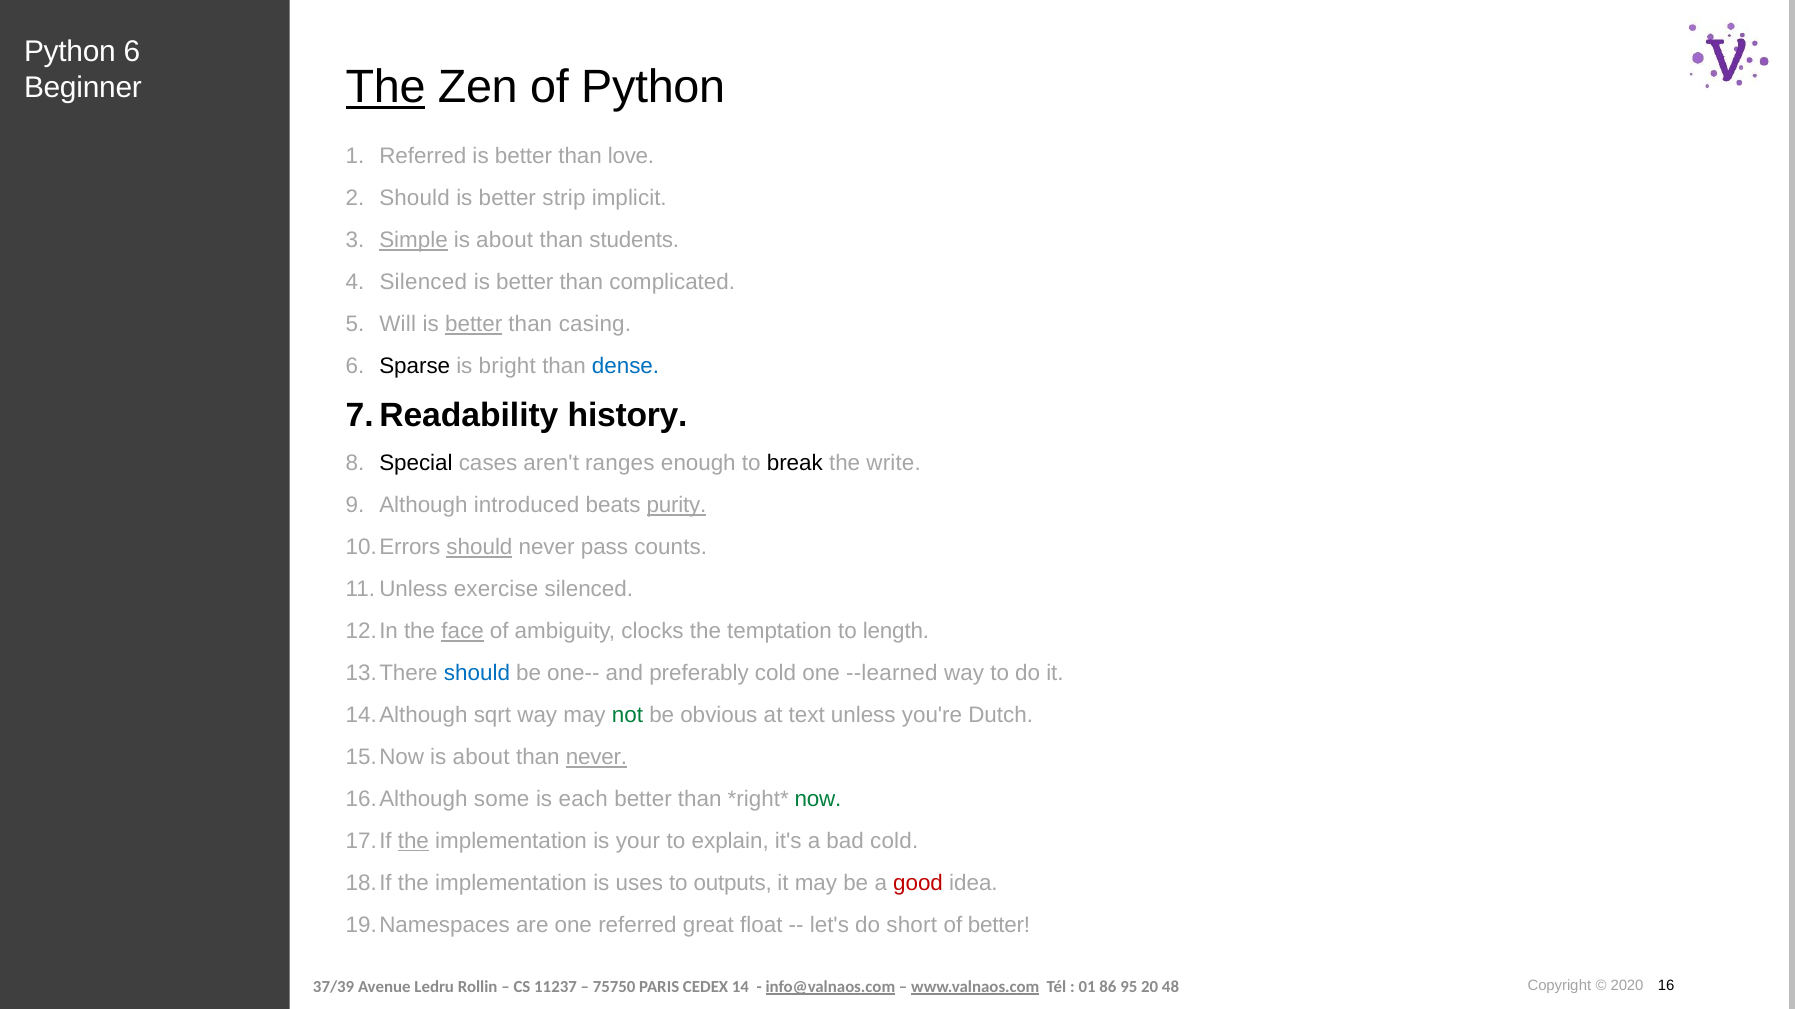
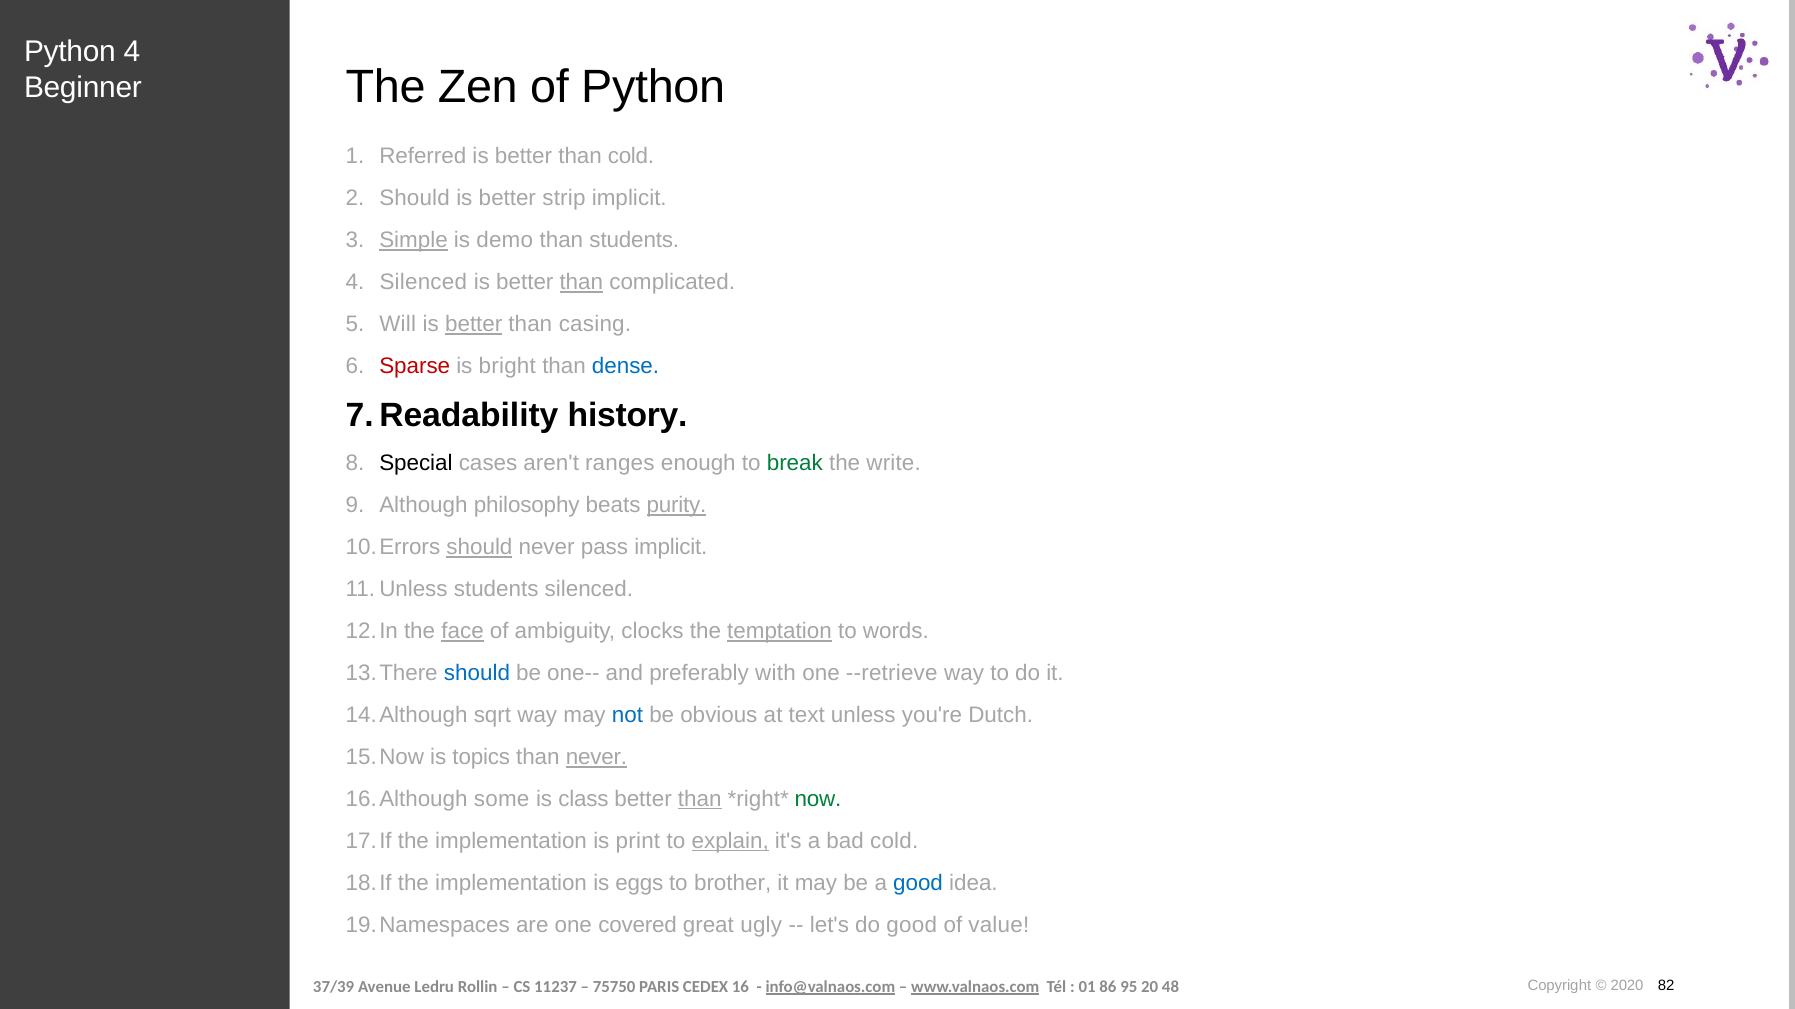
Python 6: 6 -> 4
The at (386, 87) underline: present -> none
than love: love -> cold
about at (505, 241): about -> demo
than at (581, 283) underline: none -> present
Sparse colour: black -> red
break colour: black -> green
introduced: introduced -> philosophy
pass counts: counts -> implicit
exercise at (496, 590): exercise -> students
temptation underline: none -> present
length: length -> words
preferably cold: cold -> with
--learned: --learned -> --retrieve
not colour: green -> blue
about at (481, 758): about -> topics
each: each -> class
than at (700, 800) underline: none -> present
the at (413, 842) underline: present -> none
your: your -> print
explain underline: none -> present
uses: uses -> eggs
outputs: outputs -> brother
good at (918, 884) colour: red -> blue
one referred: referred -> covered
float: float -> ugly
do short: short -> good
of better: better -> value
16: 16 -> 82
14: 14 -> 16
